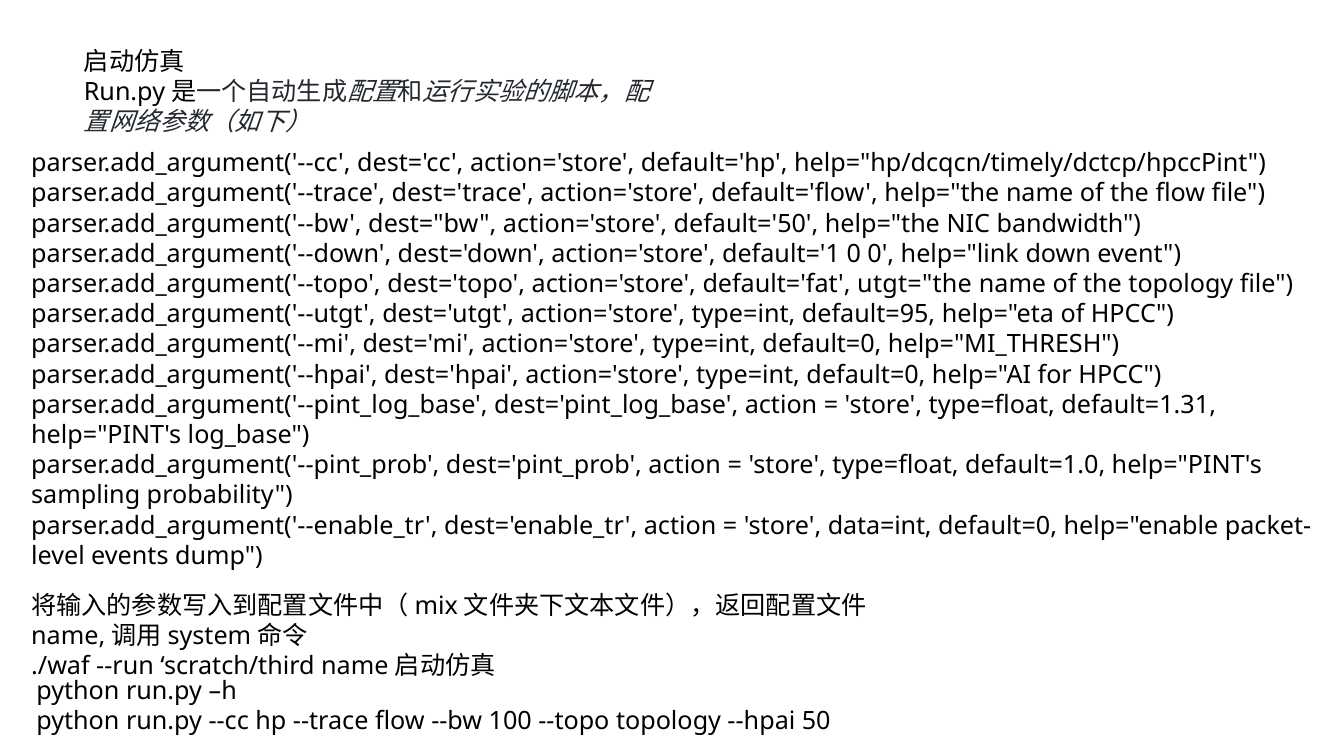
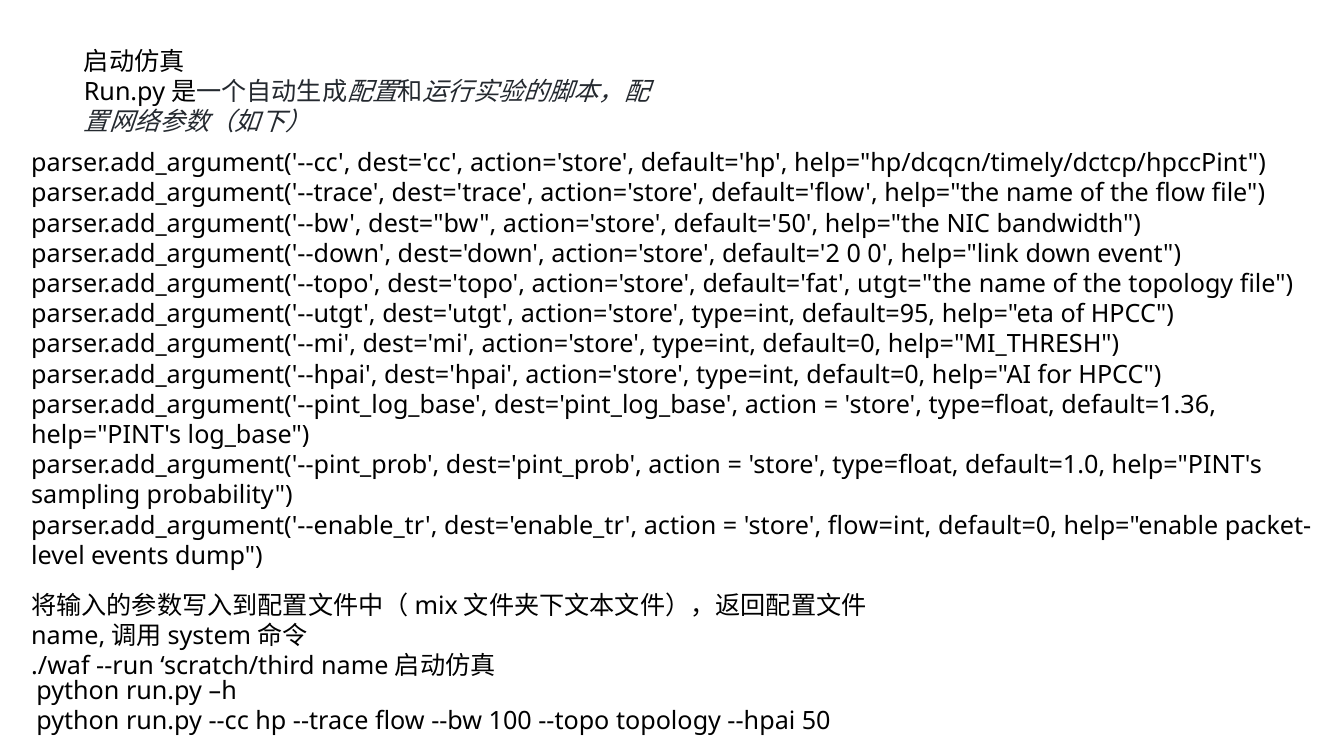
default='1: default='1 -> default='2
default=1.31: default=1.31 -> default=1.36
data=int: data=int -> flow=int
